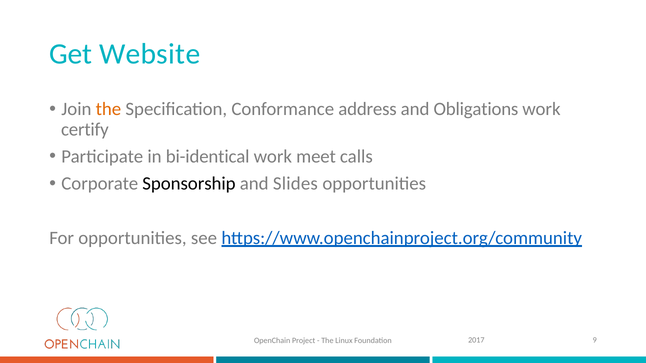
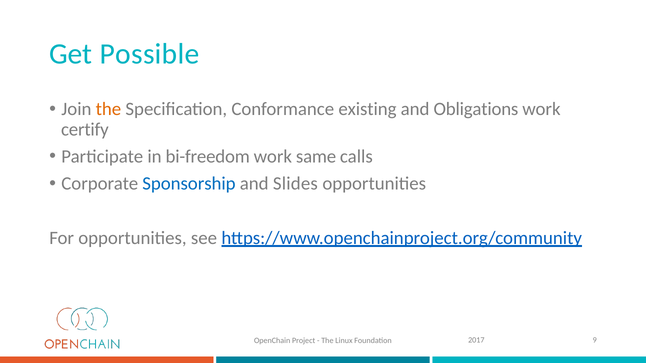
Website: Website -> Possible
address: address -> existing
bi-identical: bi-identical -> bi-freedom
meet: meet -> same
Sponsorship colour: black -> blue
